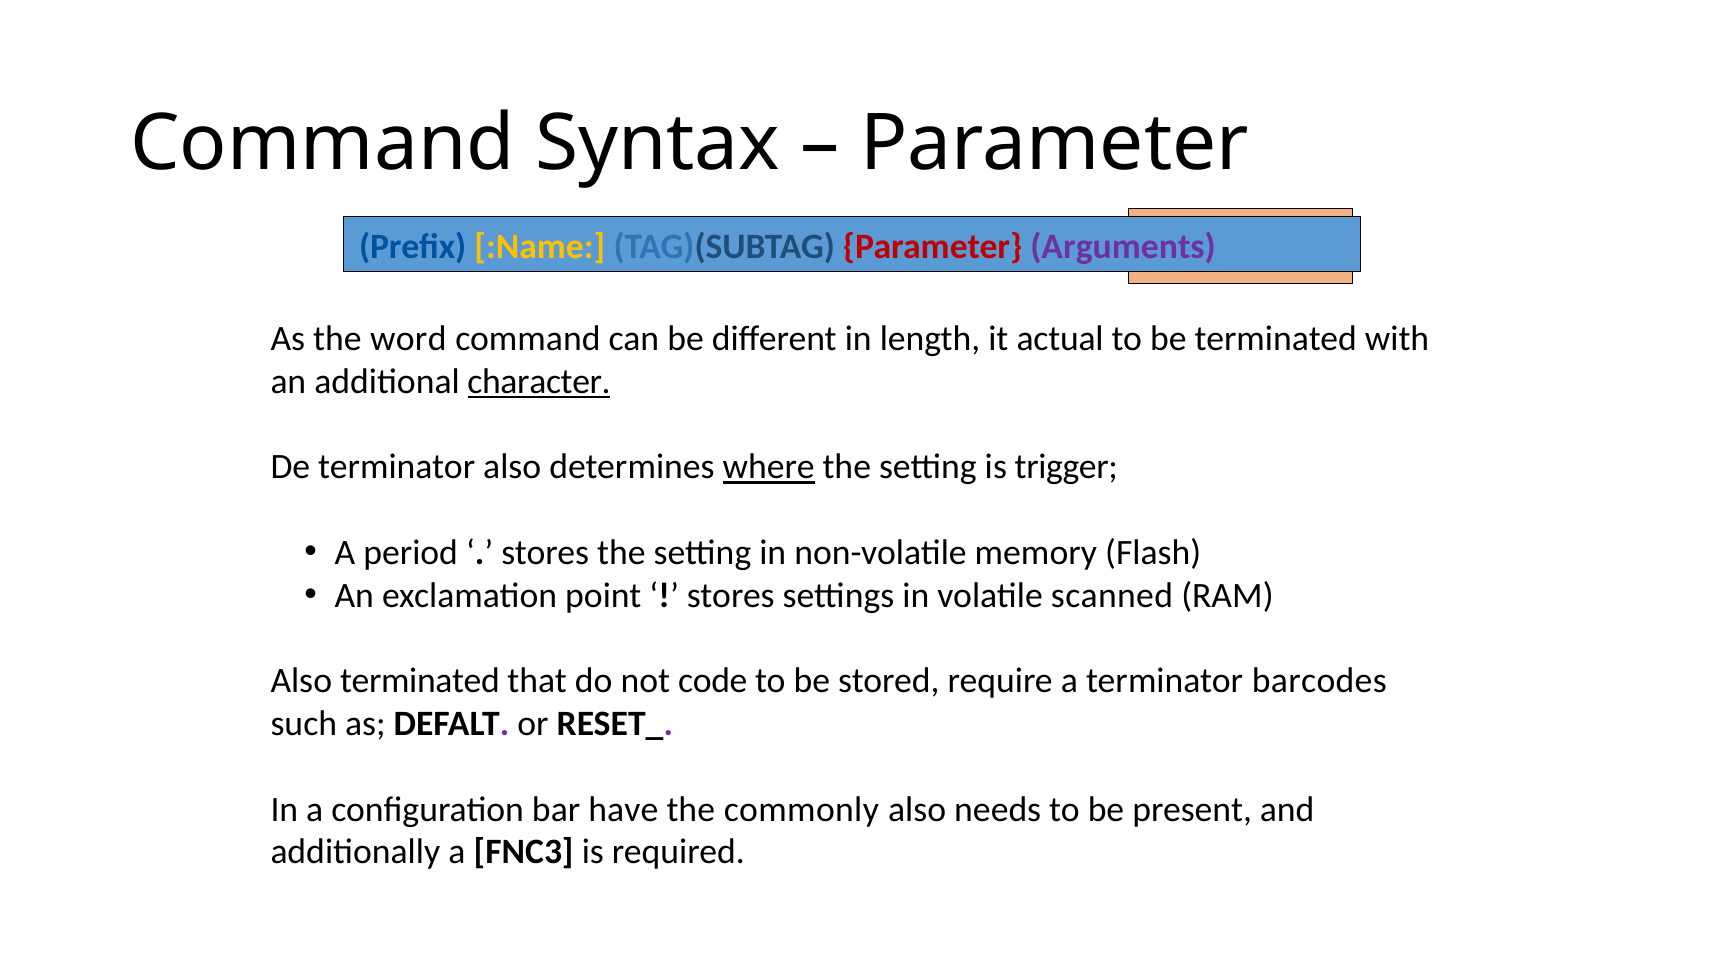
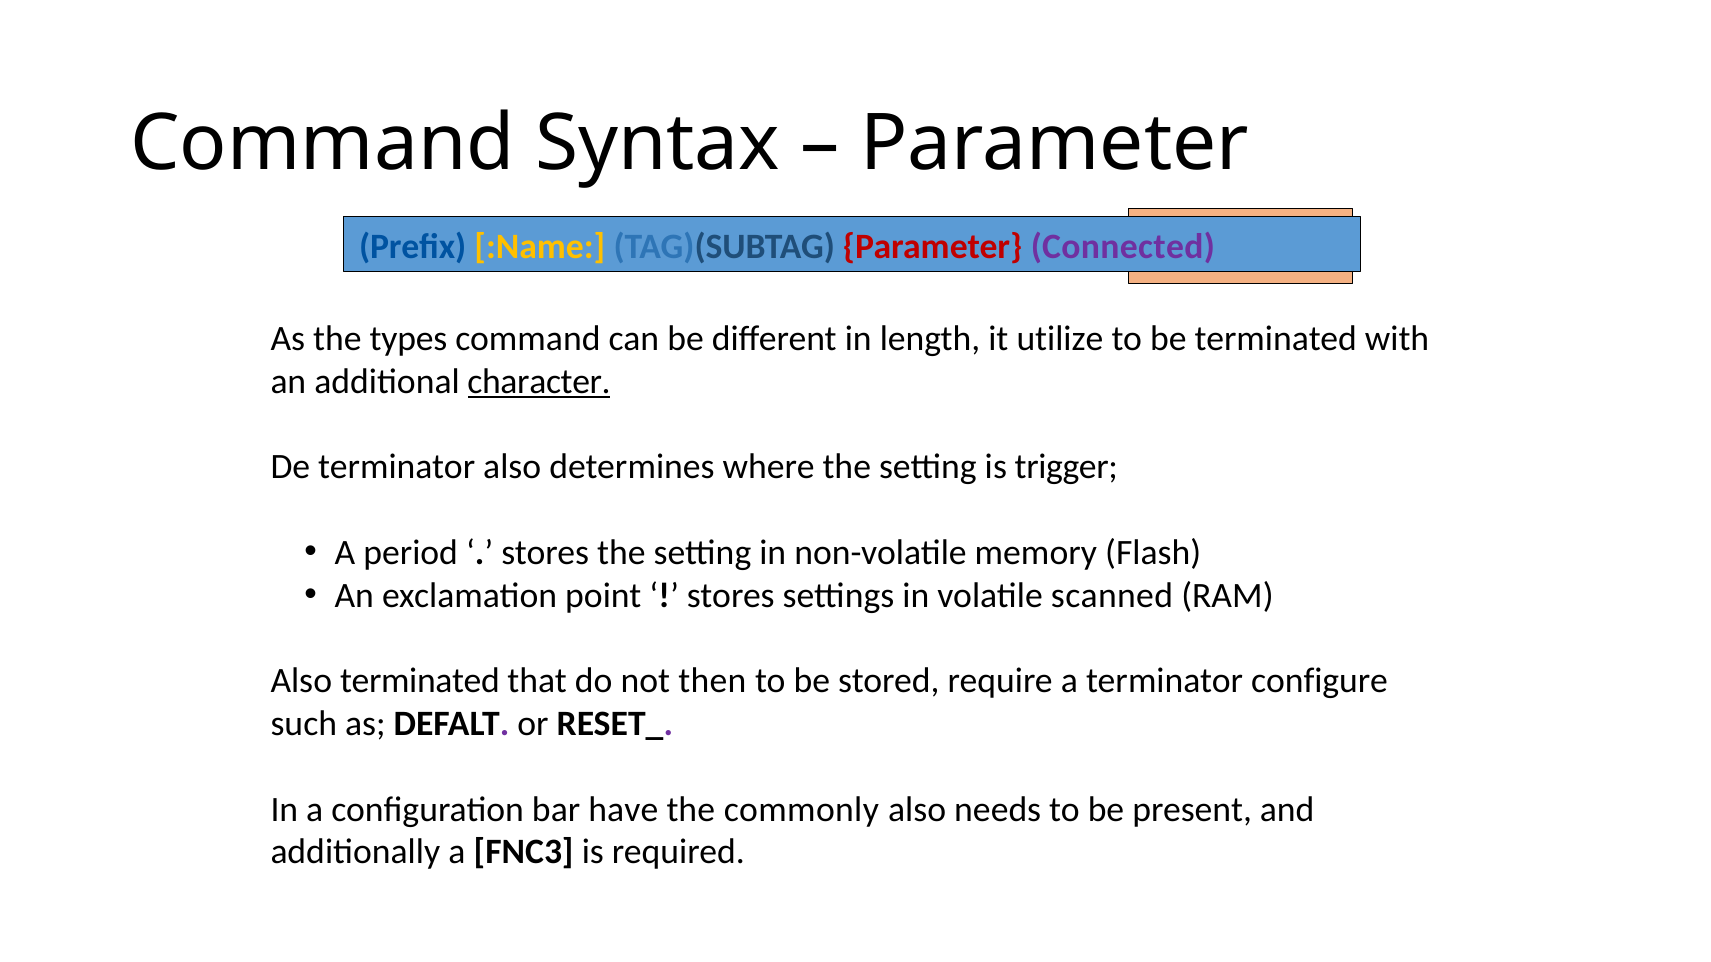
Arguments: Arguments -> Connected
word: word -> types
actual: actual -> utilize
where underline: present -> none
code: code -> then
barcodes: barcodes -> configure
